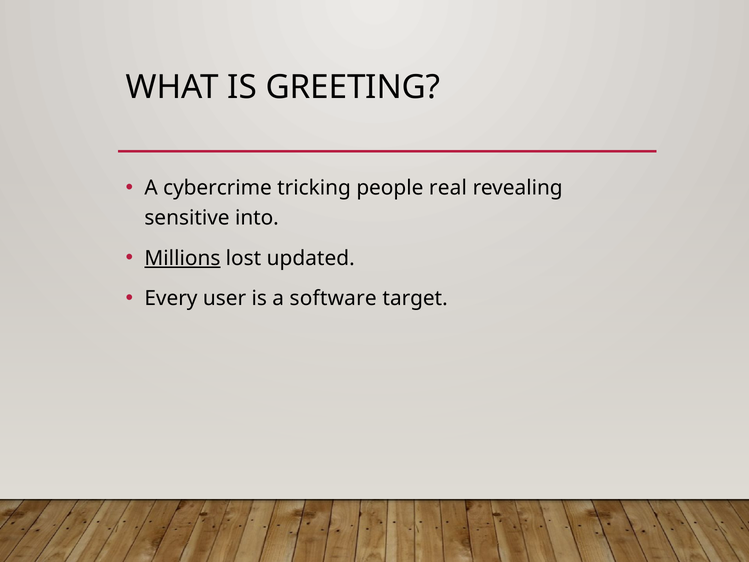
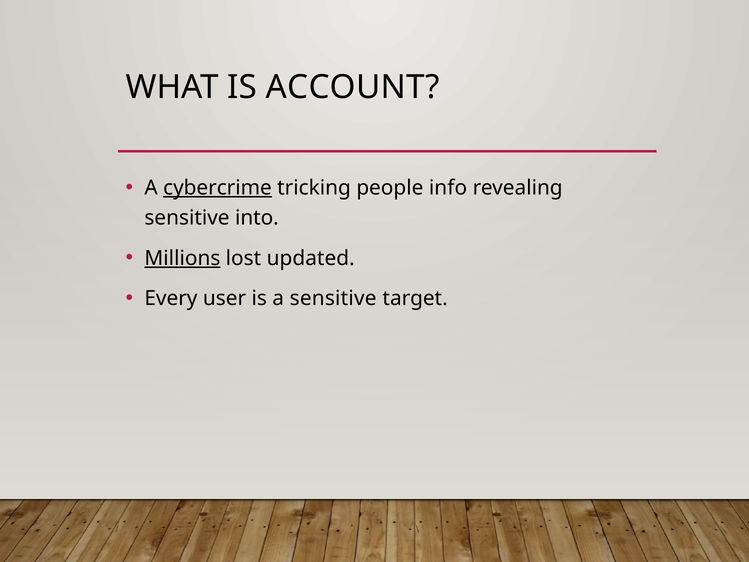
GREETING: GREETING -> ACCOUNT
cybercrime underline: none -> present
real: real -> info
a software: software -> sensitive
